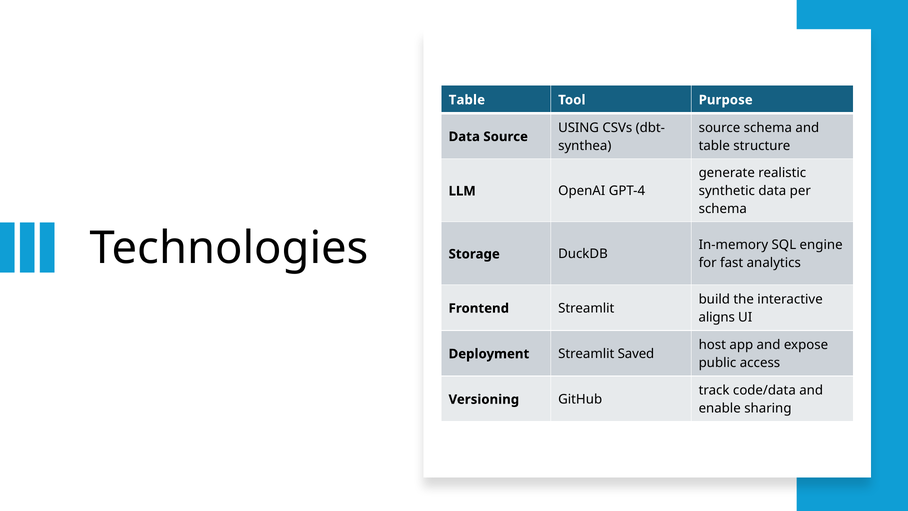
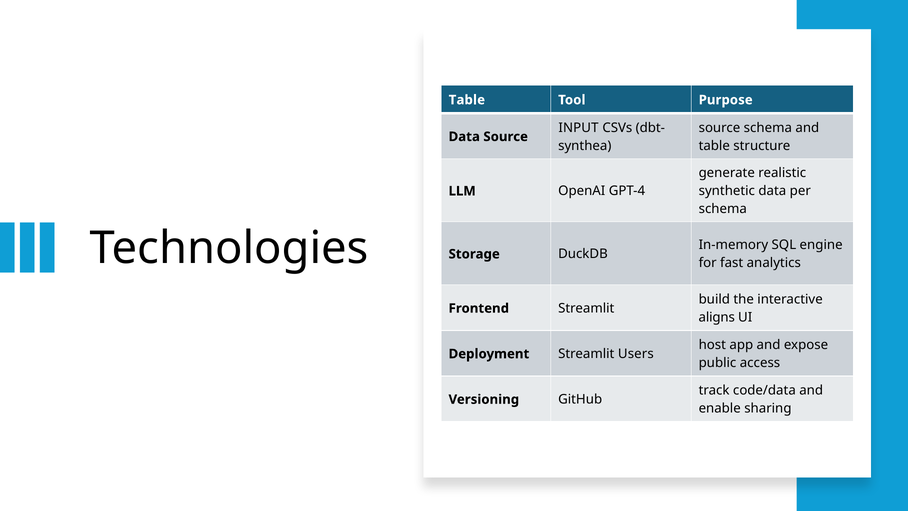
USING: USING -> INPUT
Saved: Saved -> Users
